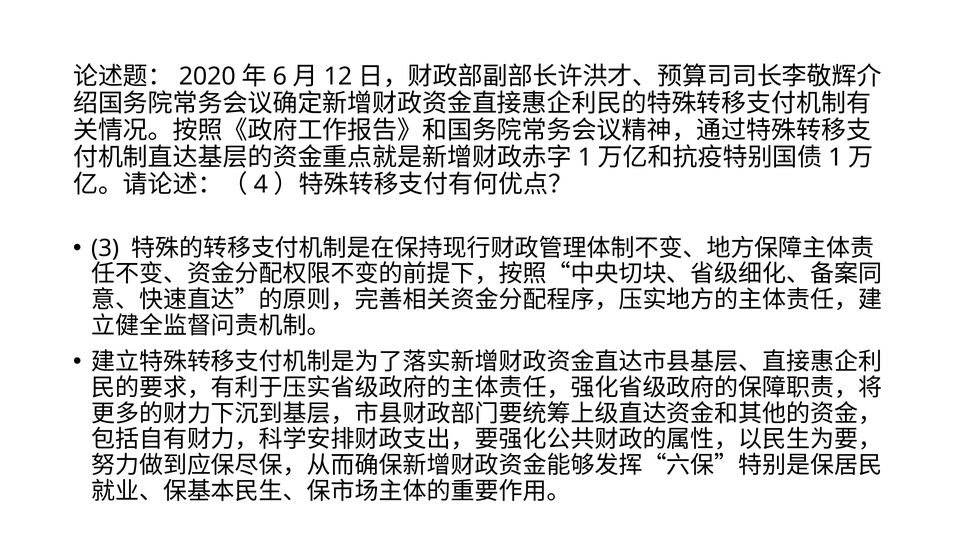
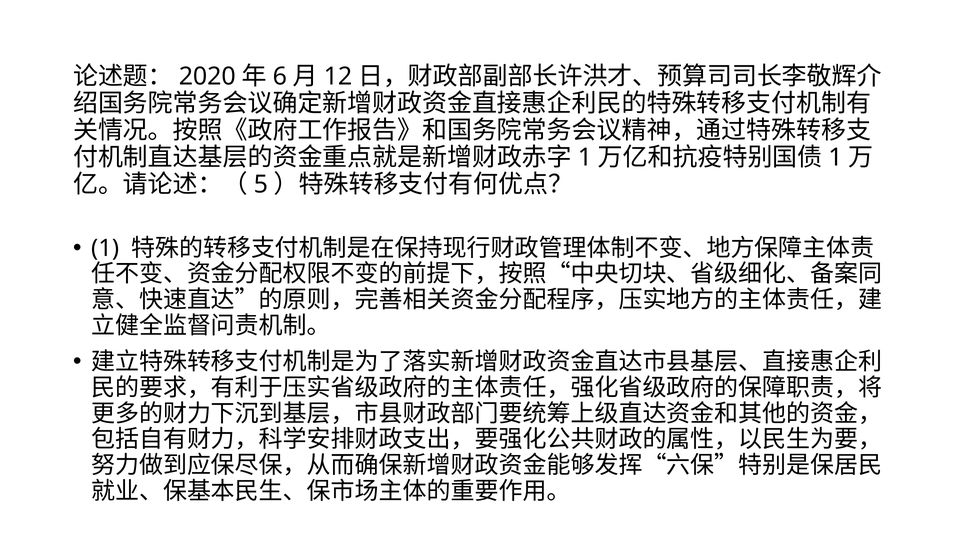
4: 4 -> 5
3 at (105, 248): 3 -> 1
